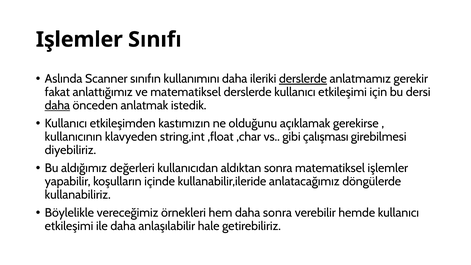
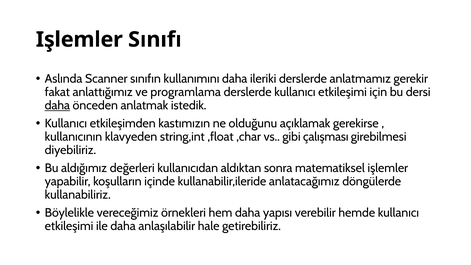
derslerde at (303, 79) underline: present -> none
ve matematiksel: matematiksel -> programlama
daha sonra: sonra -> yapısı
